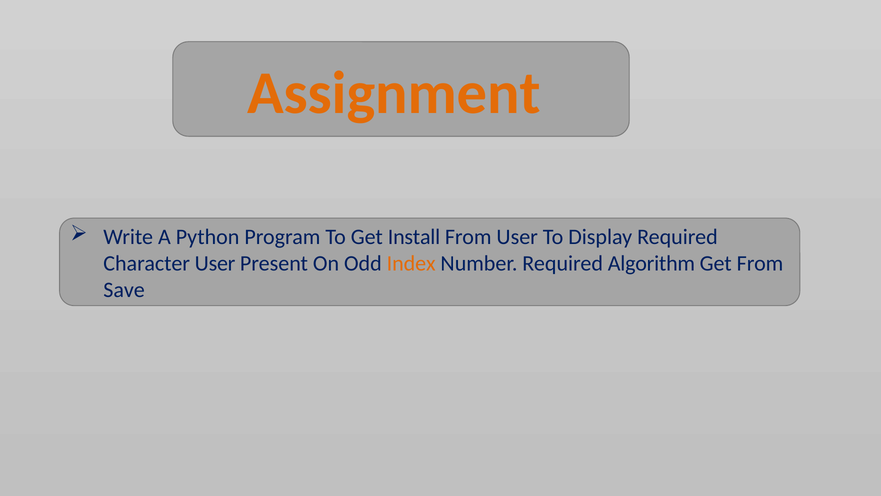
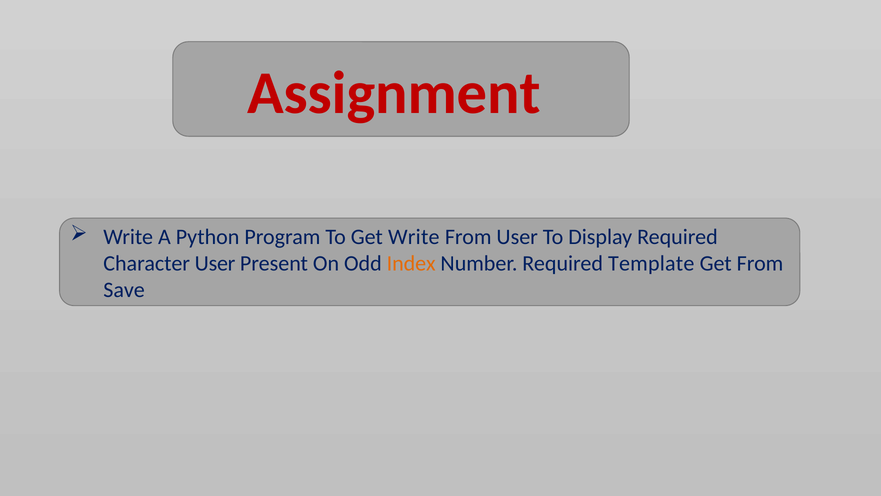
Assignment colour: orange -> red
Get Install: Install -> Write
Algorithm: Algorithm -> Template
